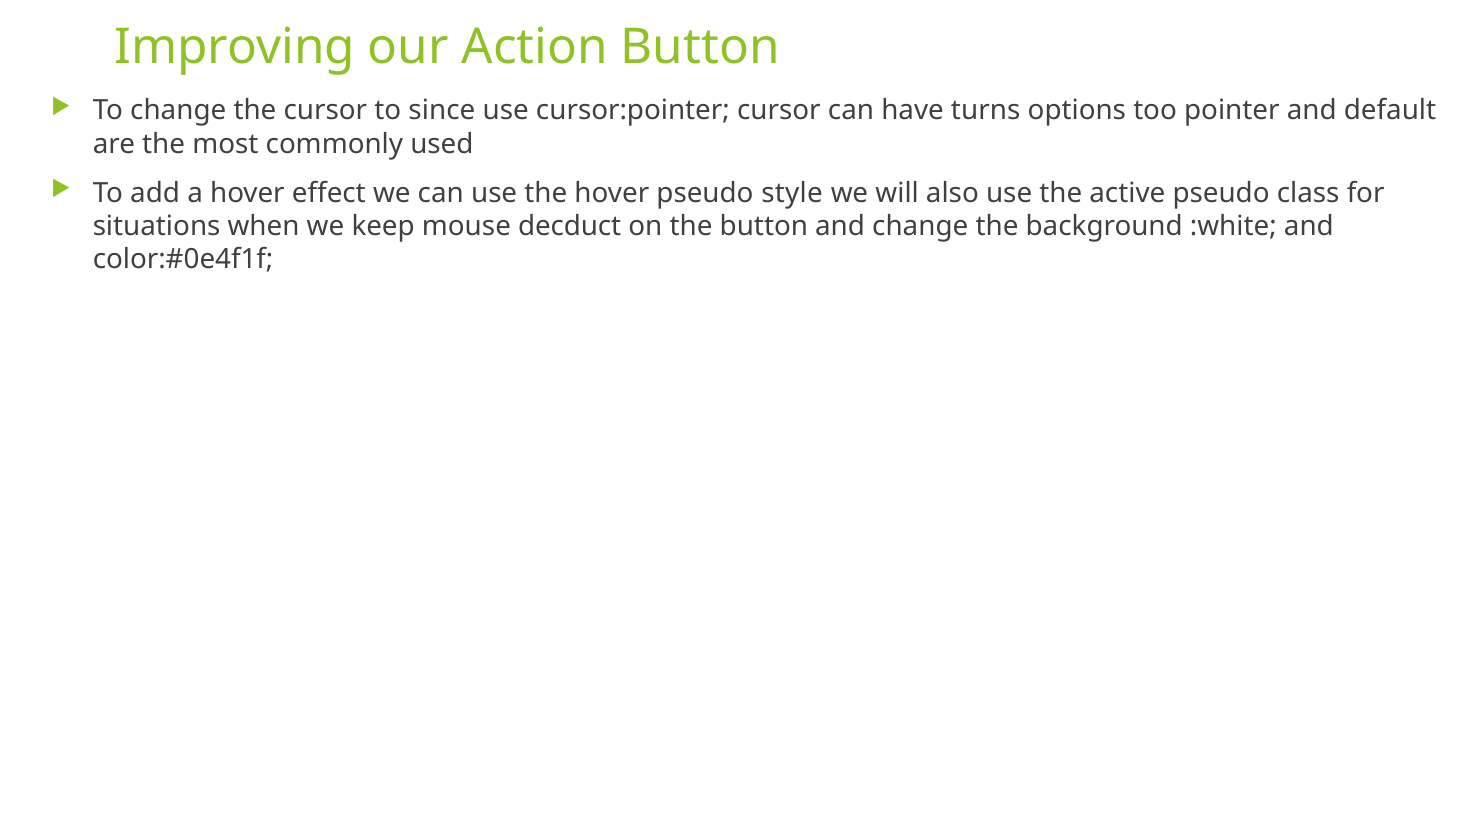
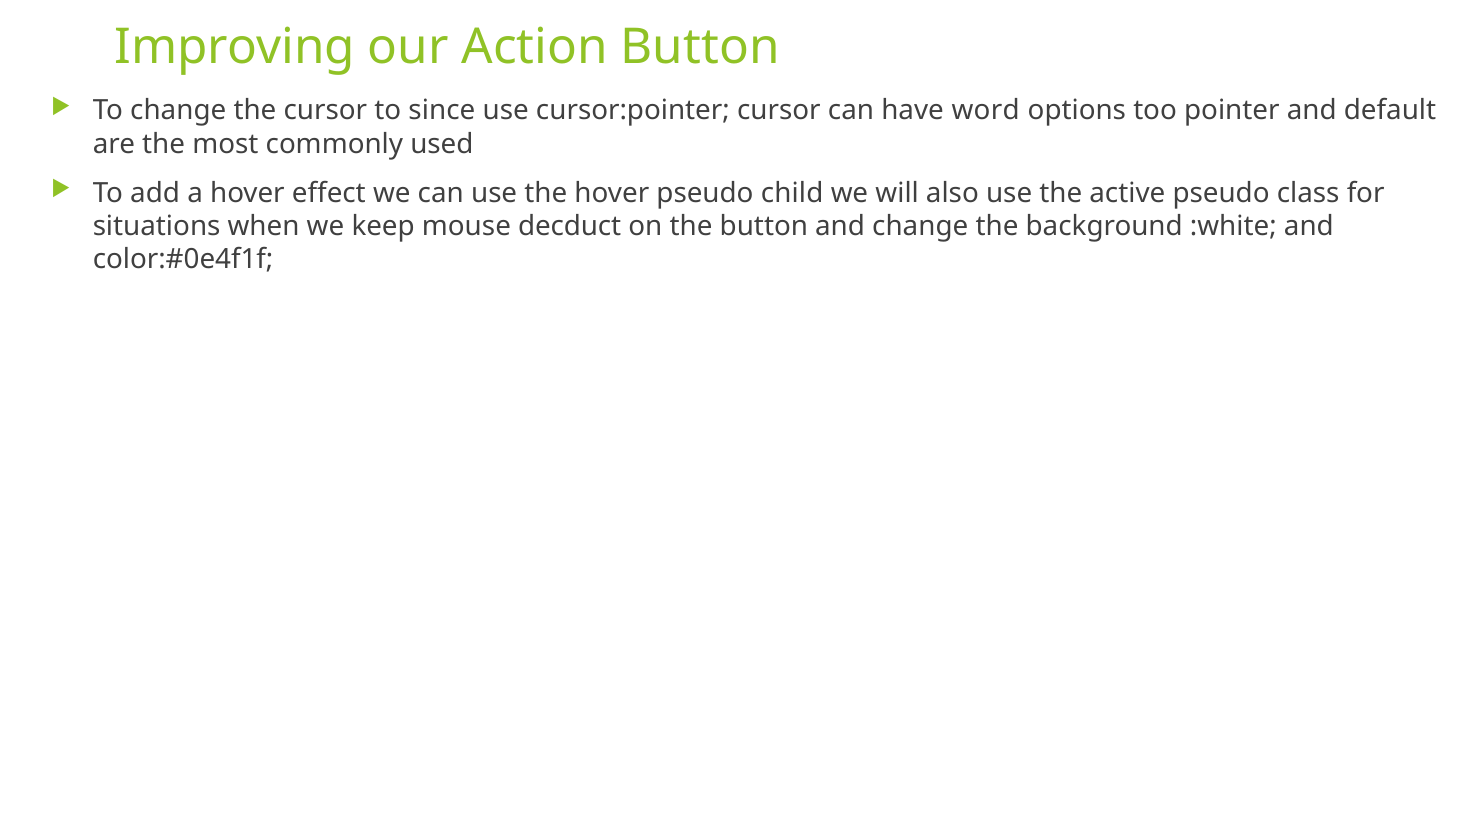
turns: turns -> word
style: style -> child
